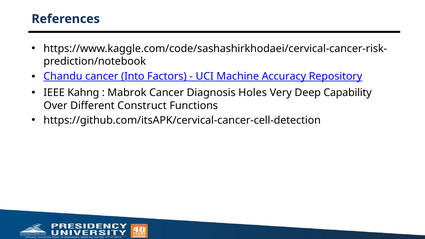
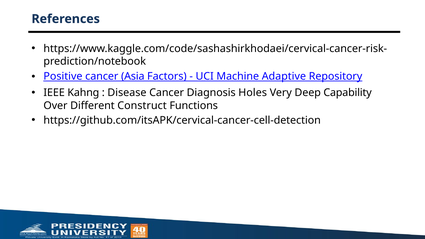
Chandu: Chandu -> Positive
Into: Into -> Asia
Accuracy: Accuracy -> Adaptive
Mabrok: Mabrok -> Disease
